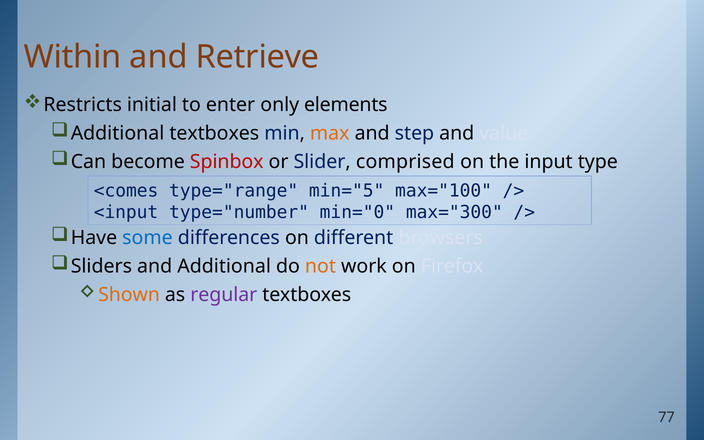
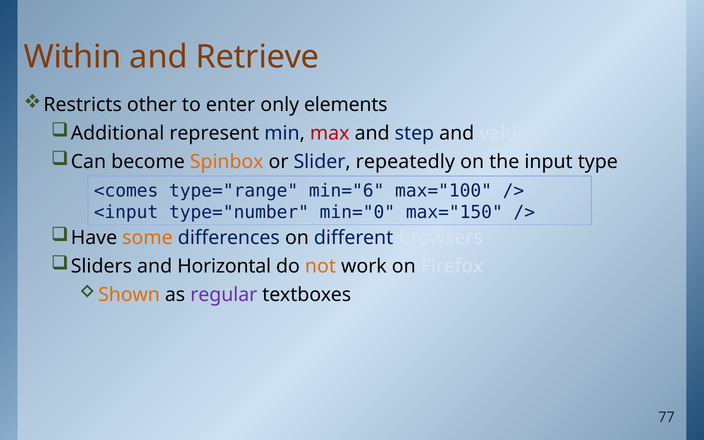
initial: initial -> other
Additional textboxes: textboxes -> represent
max colour: orange -> red
Spinbox colour: red -> orange
comprised: comprised -> repeatedly
min="5: min="5 -> min="6
max="300: max="300 -> max="150
some colour: blue -> orange
and Additional: Additional -> Horizontal
